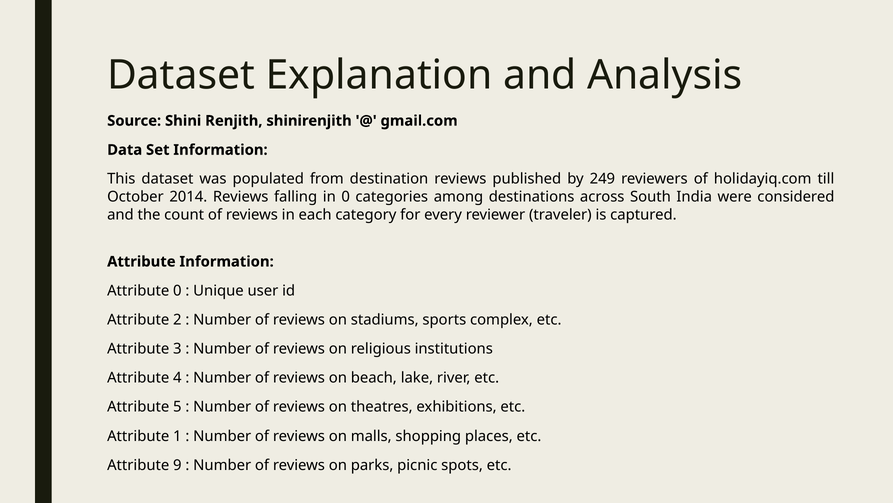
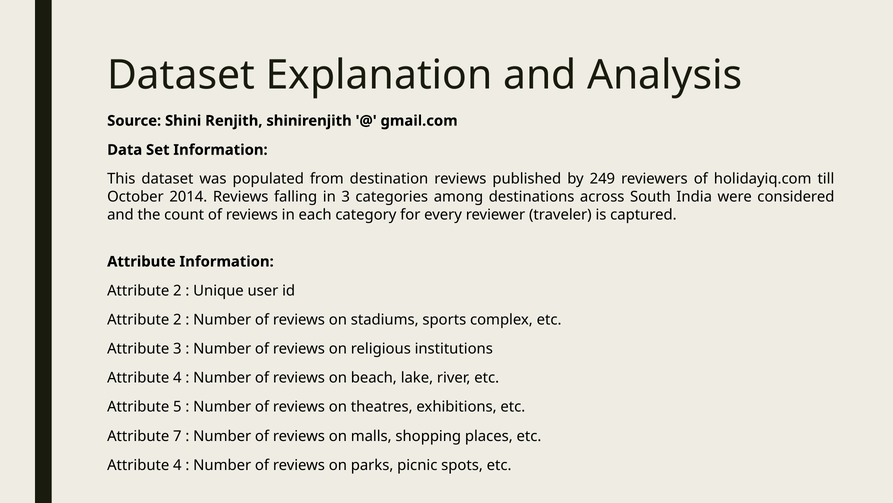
in 0: 0 -> 3
0 at (177, 290): 0 -> 2
1: 1 -> 7
9 at (177, 465): 9 -> 4
